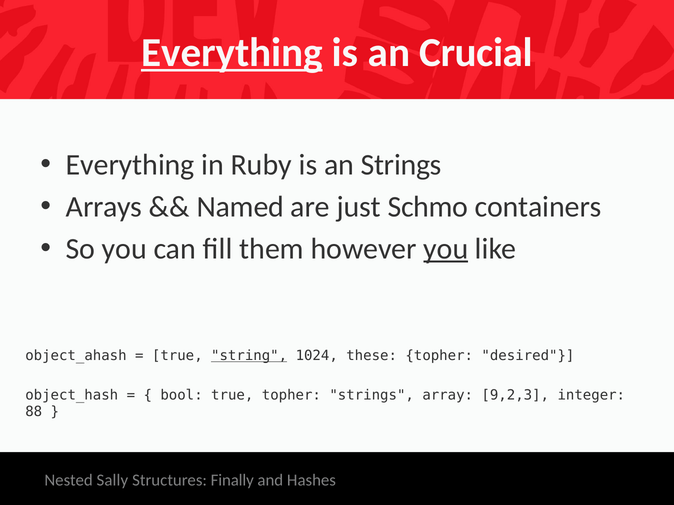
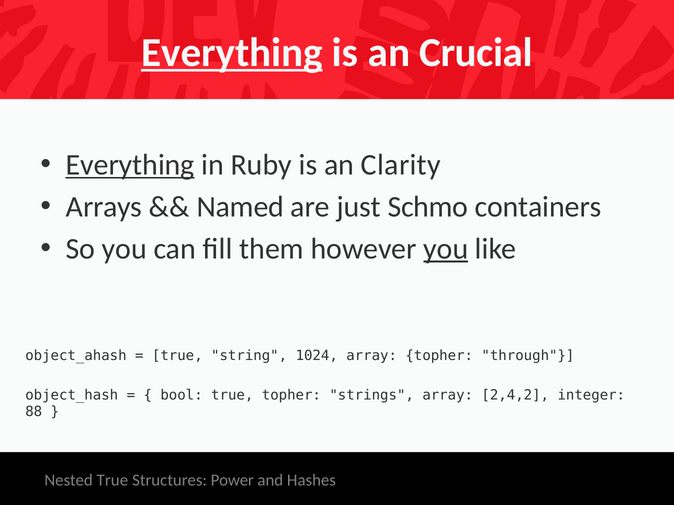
Everything at (130, 165) underline: none -> present
an Strings: Strings -> Clarity
string underline: present -> none
1024 these: these -> array
desired: desired -> through
9,2,3: 9,2,3 -> 2,4,2
Nested Sally: Sally -> True
Finally: Finally -> Power
